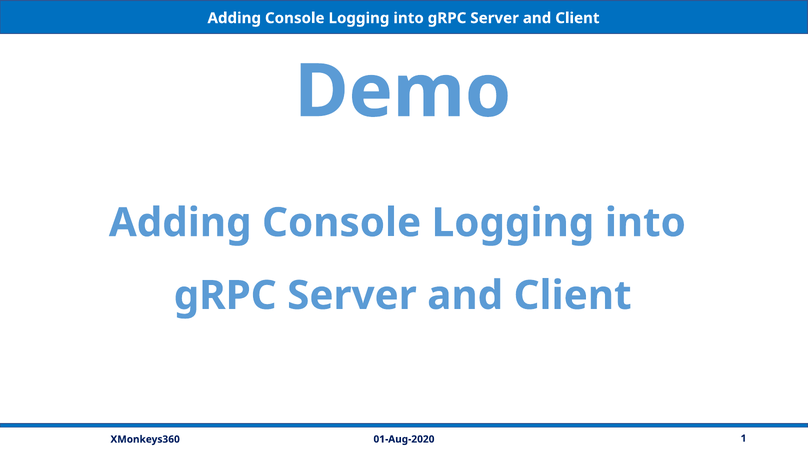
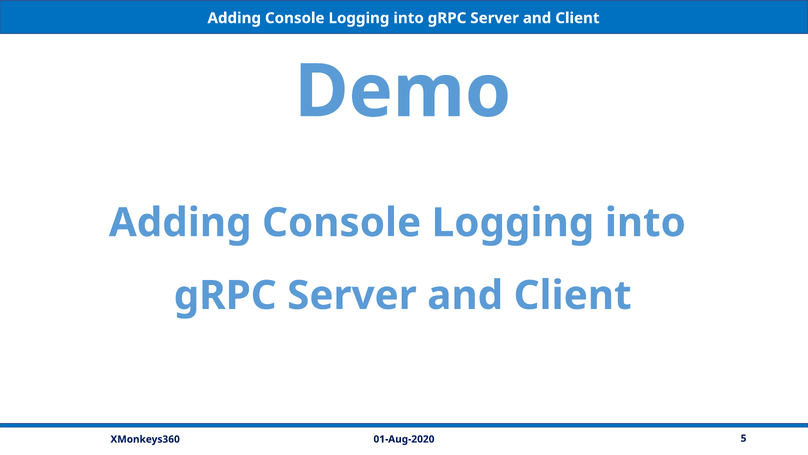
1: 1 -> 5
